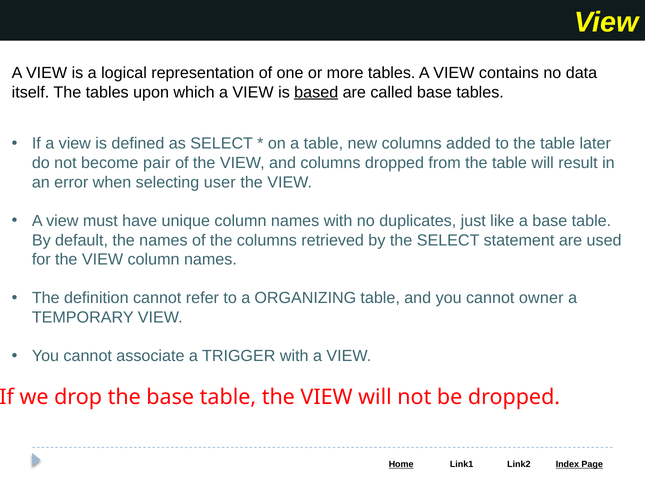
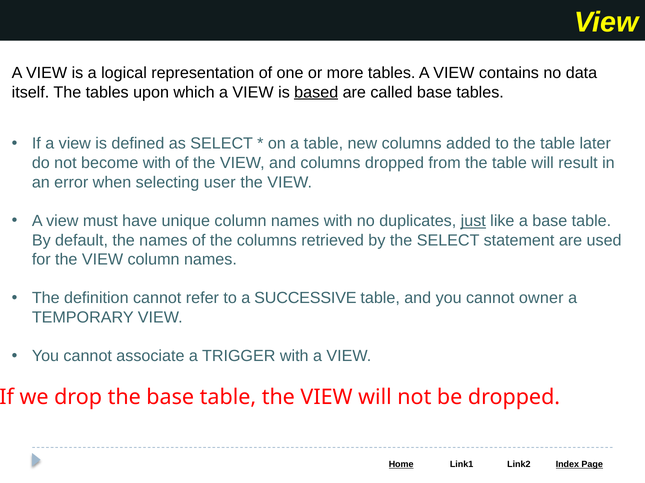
become pair: pair -> with
just underline: none -> present
ORGANIZING: ORGANIZING -> SUCCESSIVE
